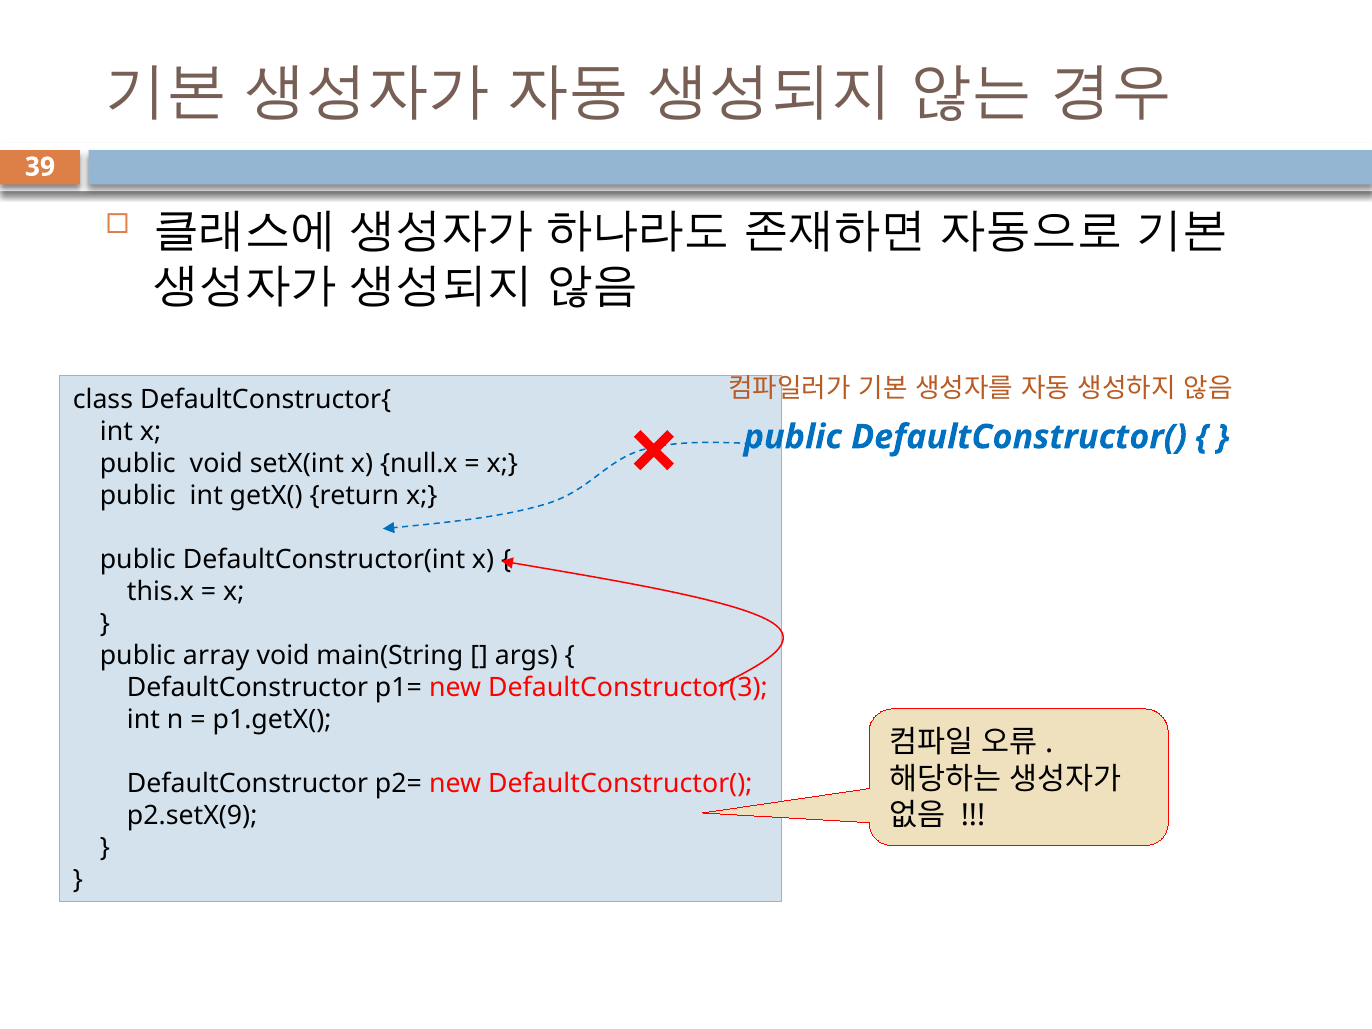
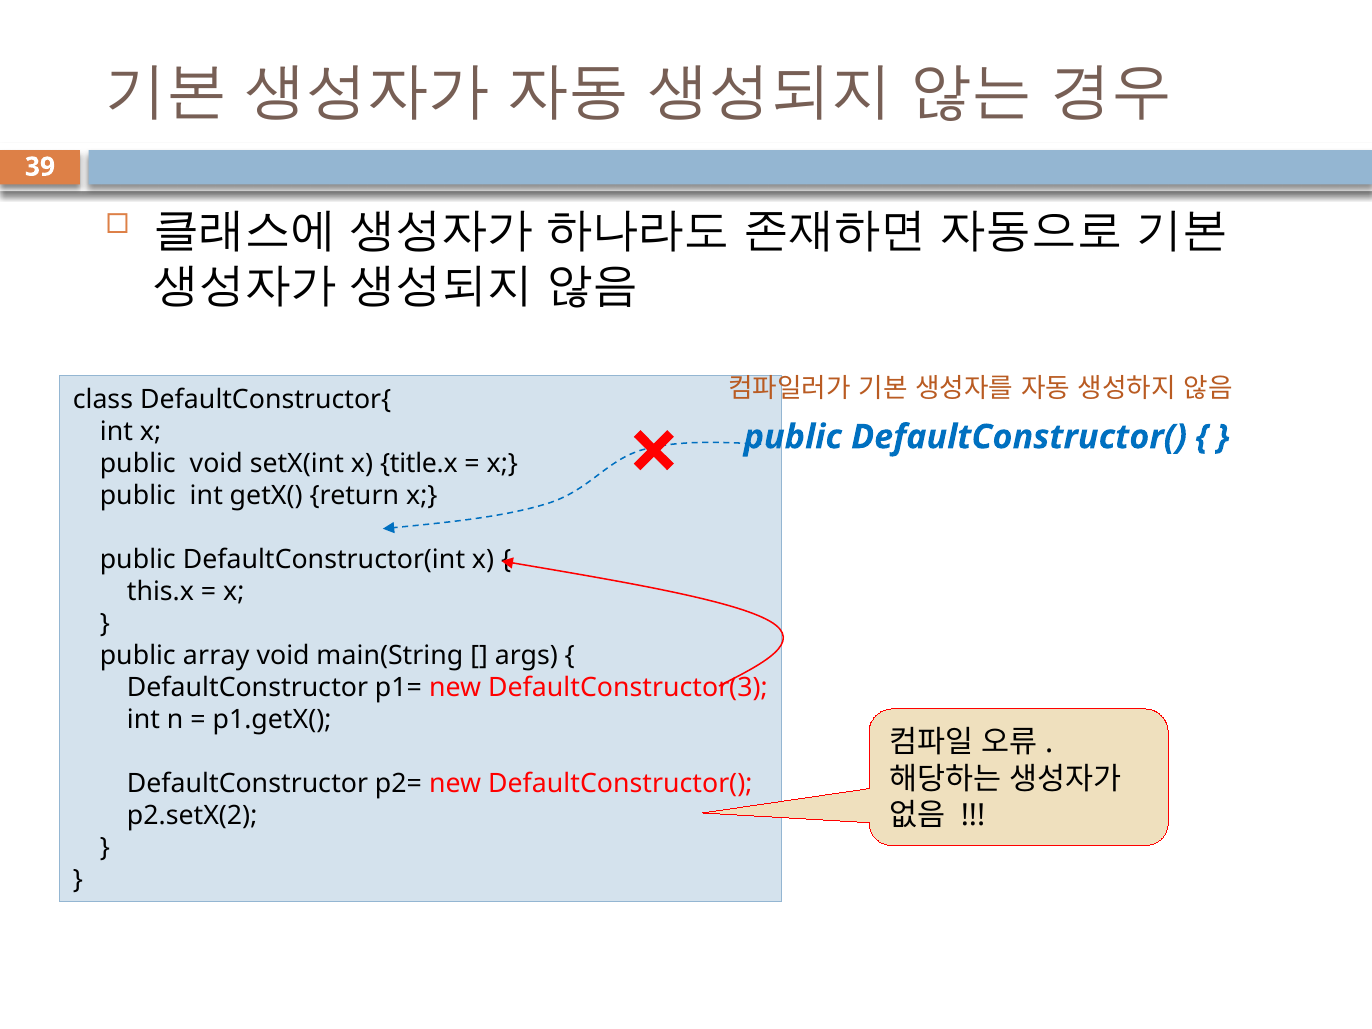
null.x: null.x -> title.x
p2.setX(9: p2.setX(9 -> p2.setX(2
